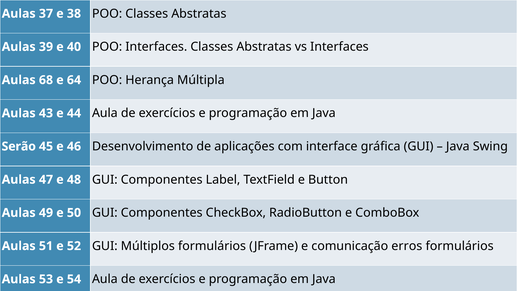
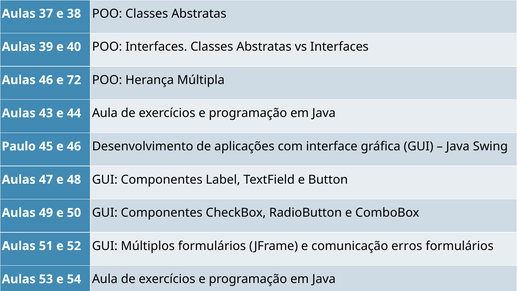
Aulas 68: 68 -> 46
64 at (74, 80): 64 -> 72
Serão: Serão -> Paulo
